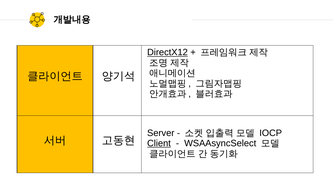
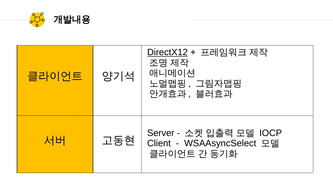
Client underline: present -> none
